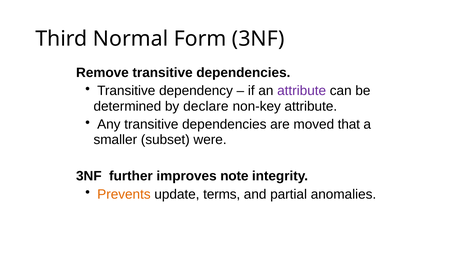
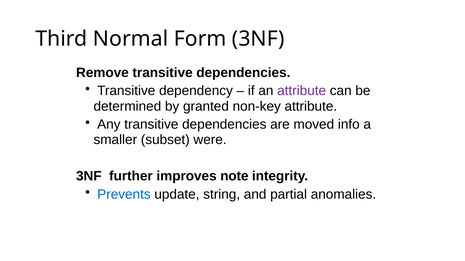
declare: declare -> granted
that: that -> info
Prevents colour: orange -> blue
terms: terms -> string
